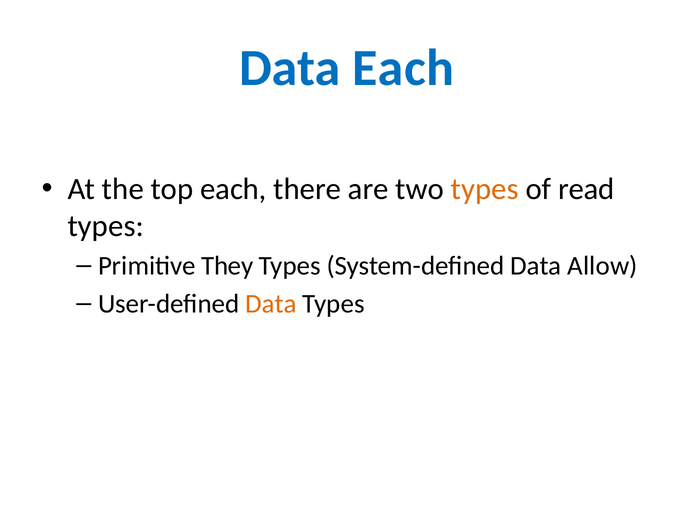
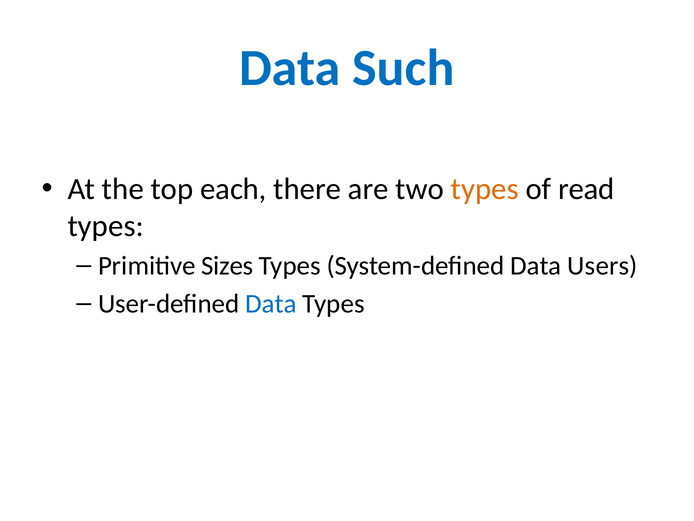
Data Each: Each -> Such
They: They -> Sizes
Allow: Allow -> Users
Data at (271, 303) colour: orange -> blue
